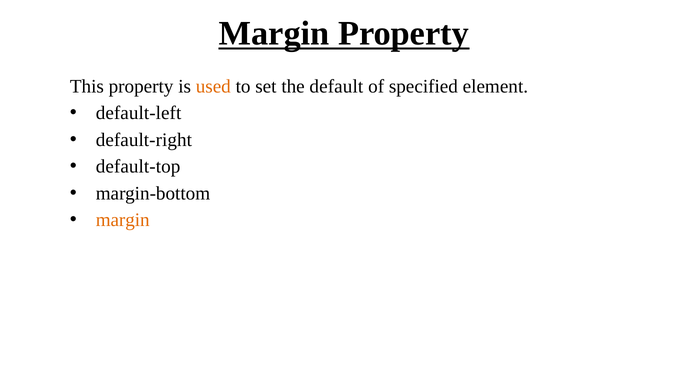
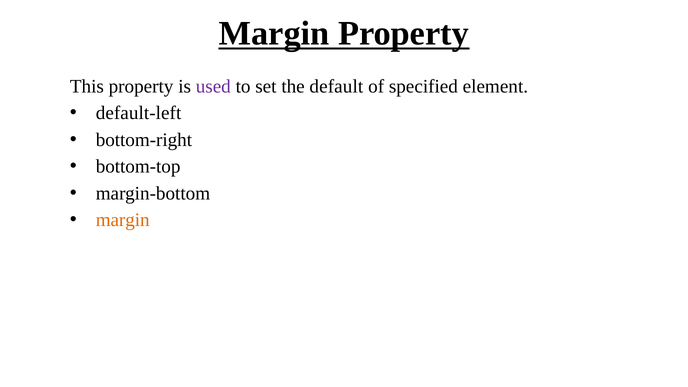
used colour: orange -> purple
default-right: default-right -> bottom-right
default-top: default-top -> bottom-top
